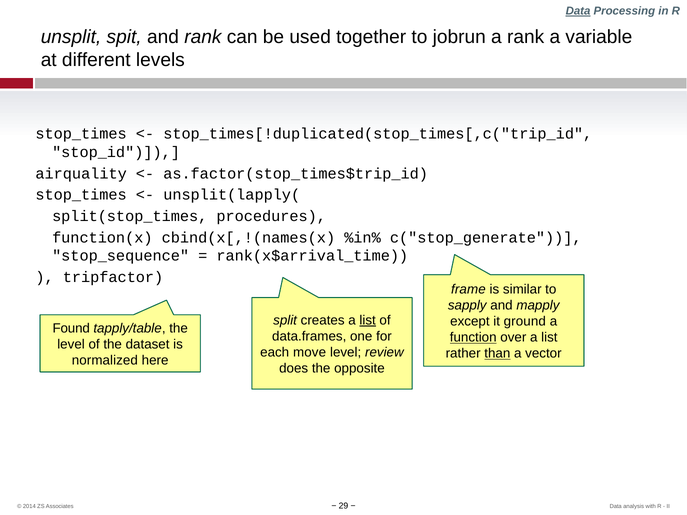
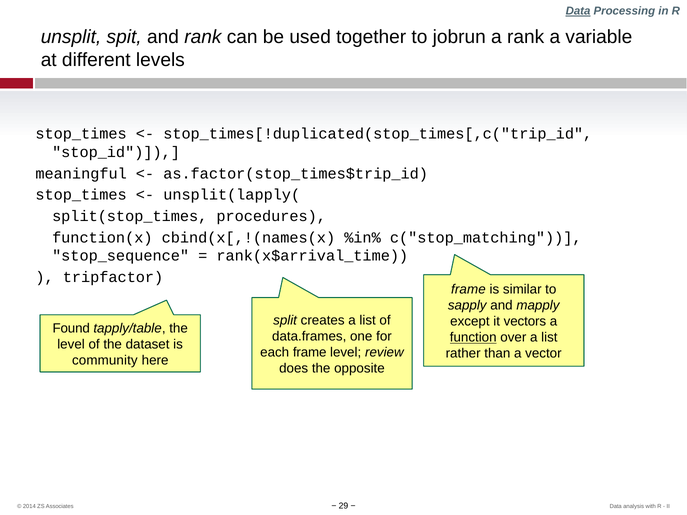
airquality: airquality -> meaningful
c("stop_generate: c("stop_generate -> c("stop_matching
list at (368, 320) underline: present -> none
ground: ground -> vectors
each move: move -> frame
than underline: present -> none
normalized: normalized -> community
